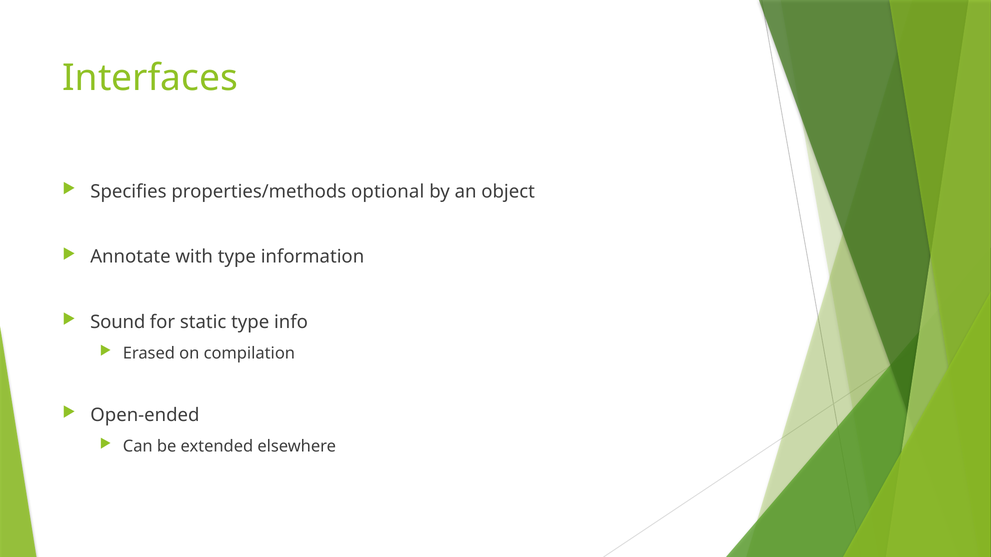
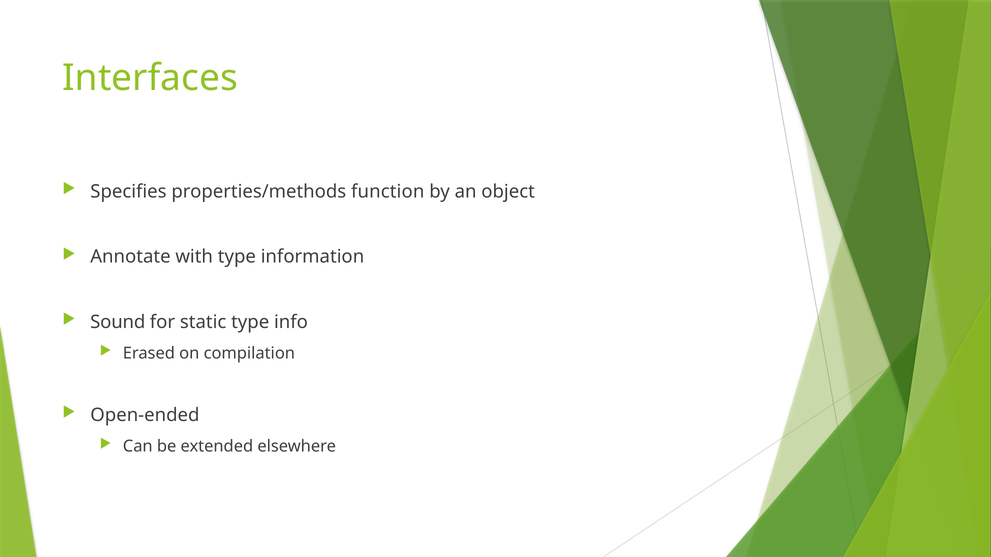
optional: optional -> function
